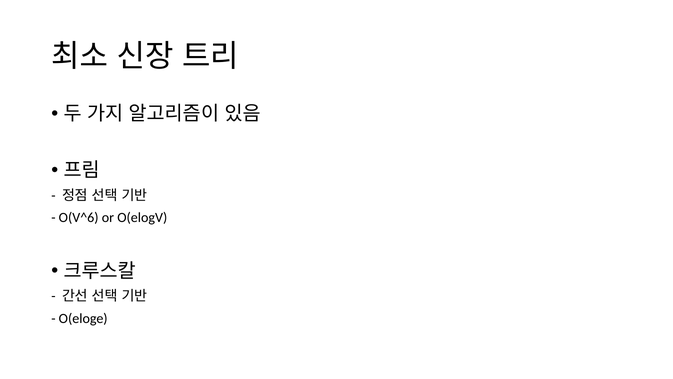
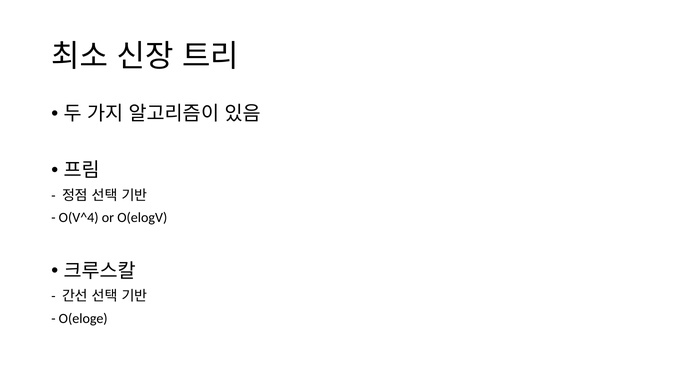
O(V^6: O(V^6 -> O(V^4
